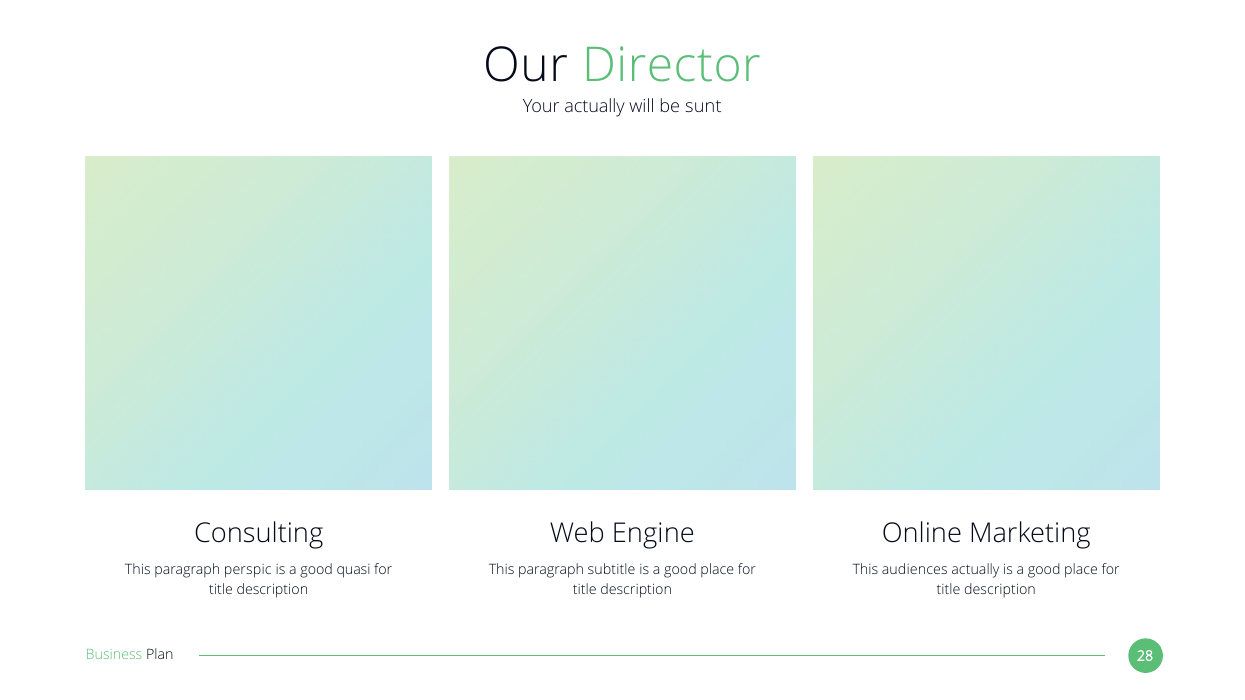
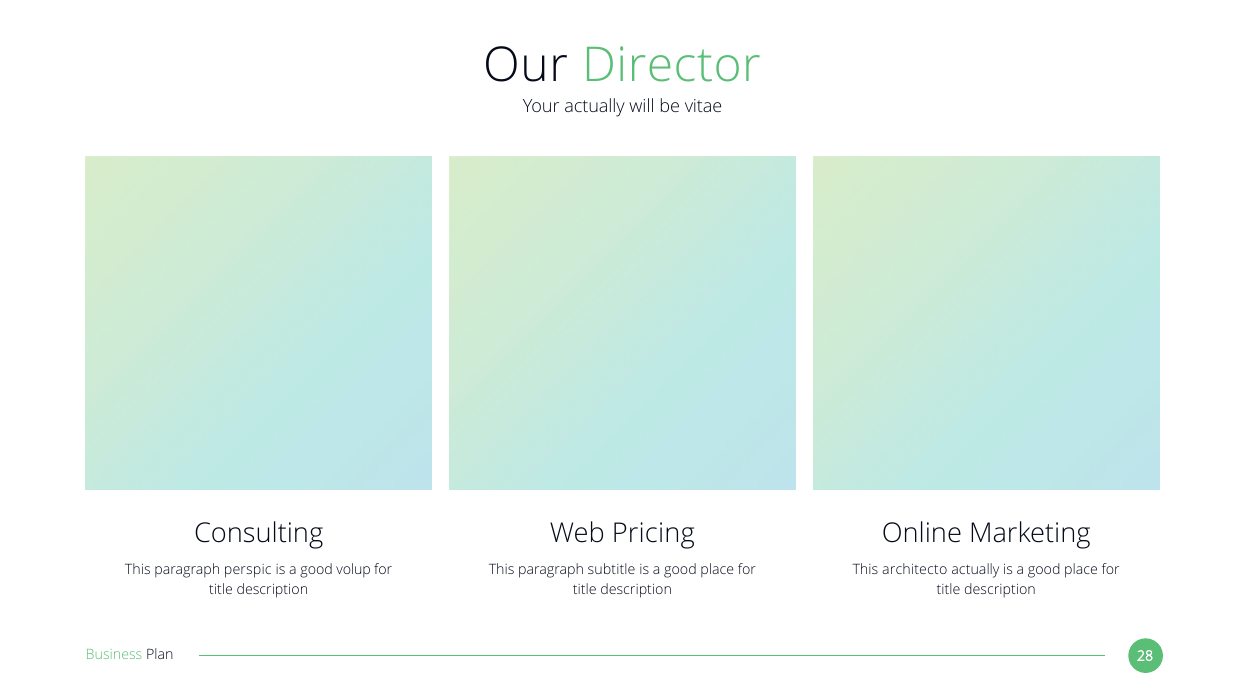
sunt: sunt -> vitae
Engine: Engine -> Pricing
quasi: quasi -> volup
audiences: audiences -> architecto
